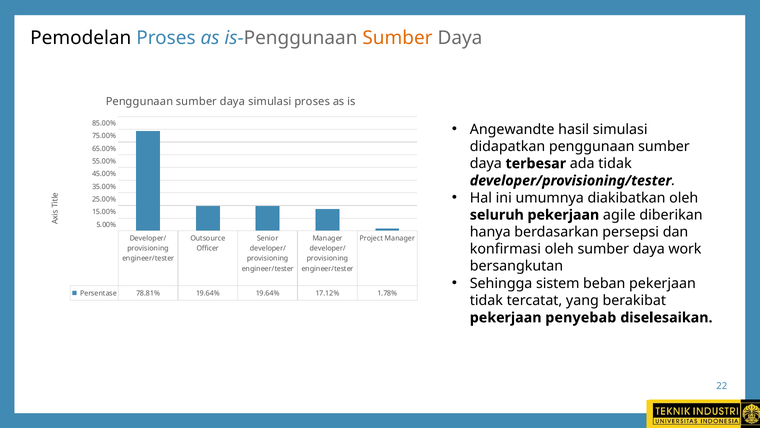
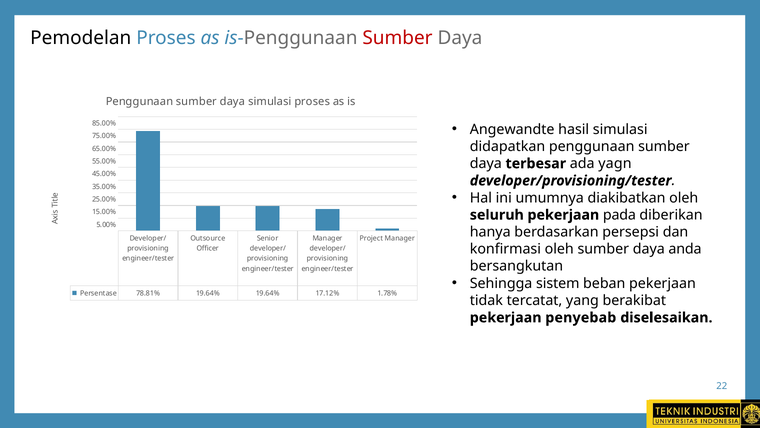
Sumber at (397, 38) colour: orange -> red
ada tidak: tidak -> yagn
agile: agile -> pada
work: work -> anda
